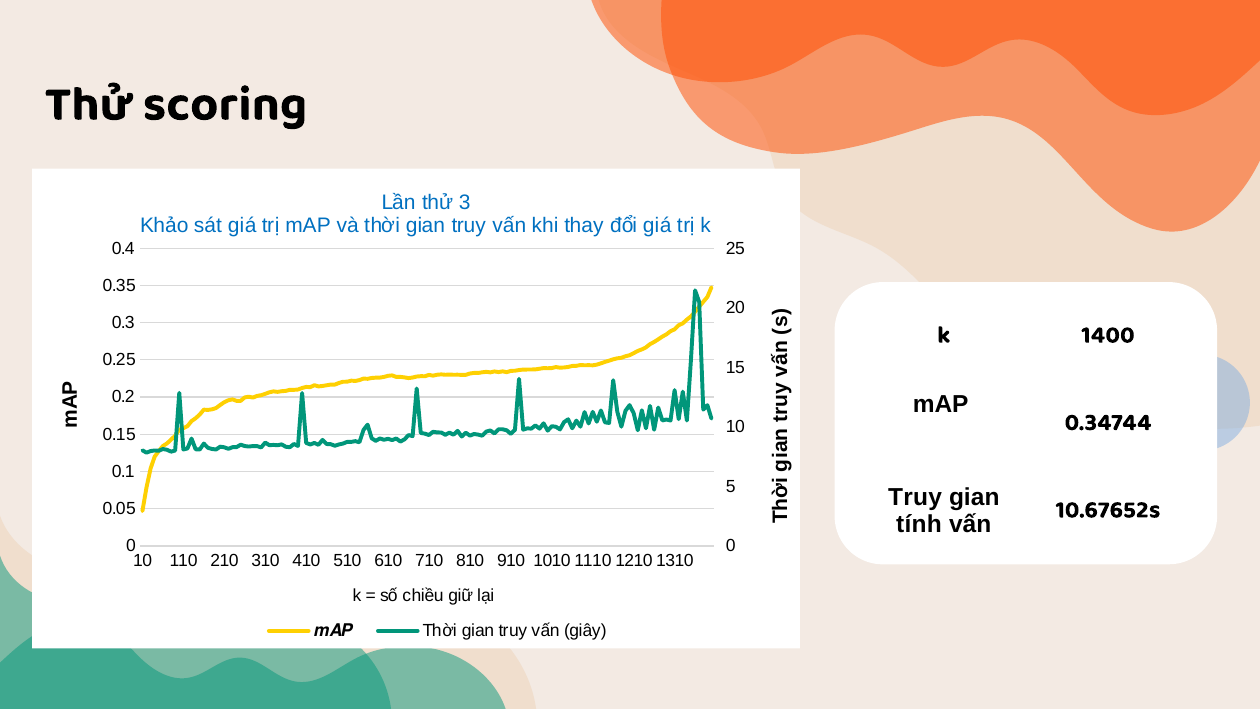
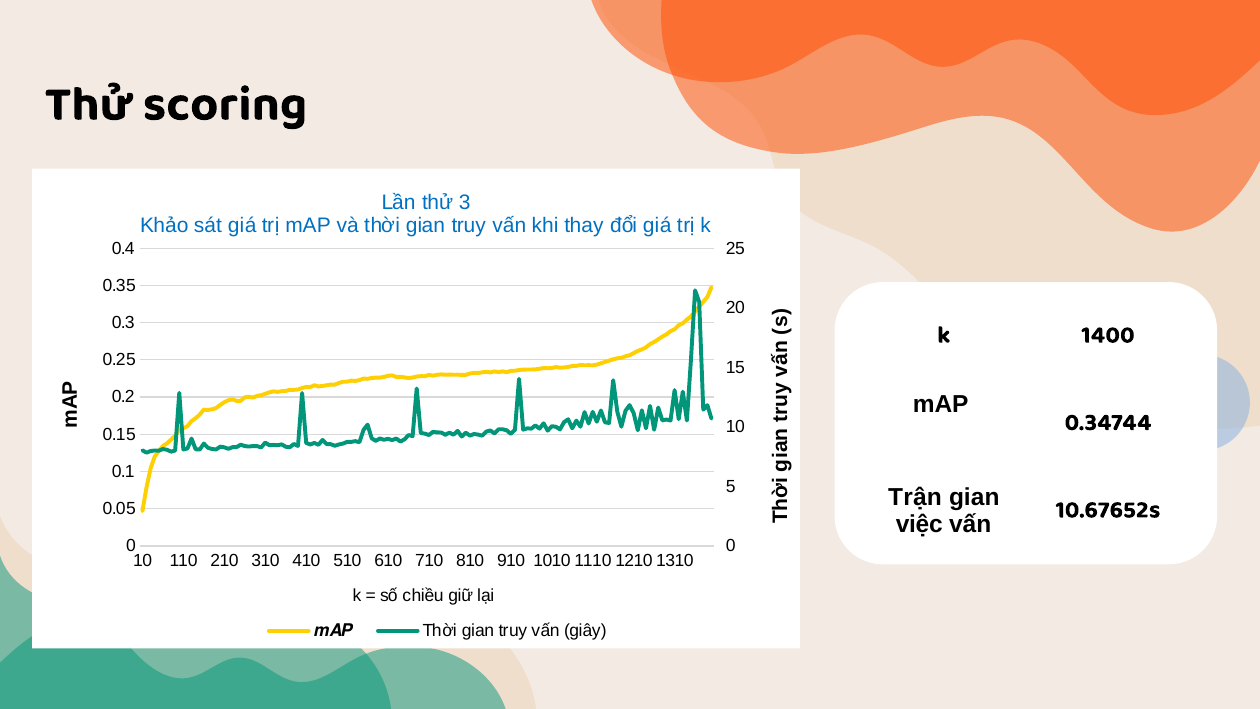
Truy at (915, 497): Truy -> Trận
tính: tính -> việc
